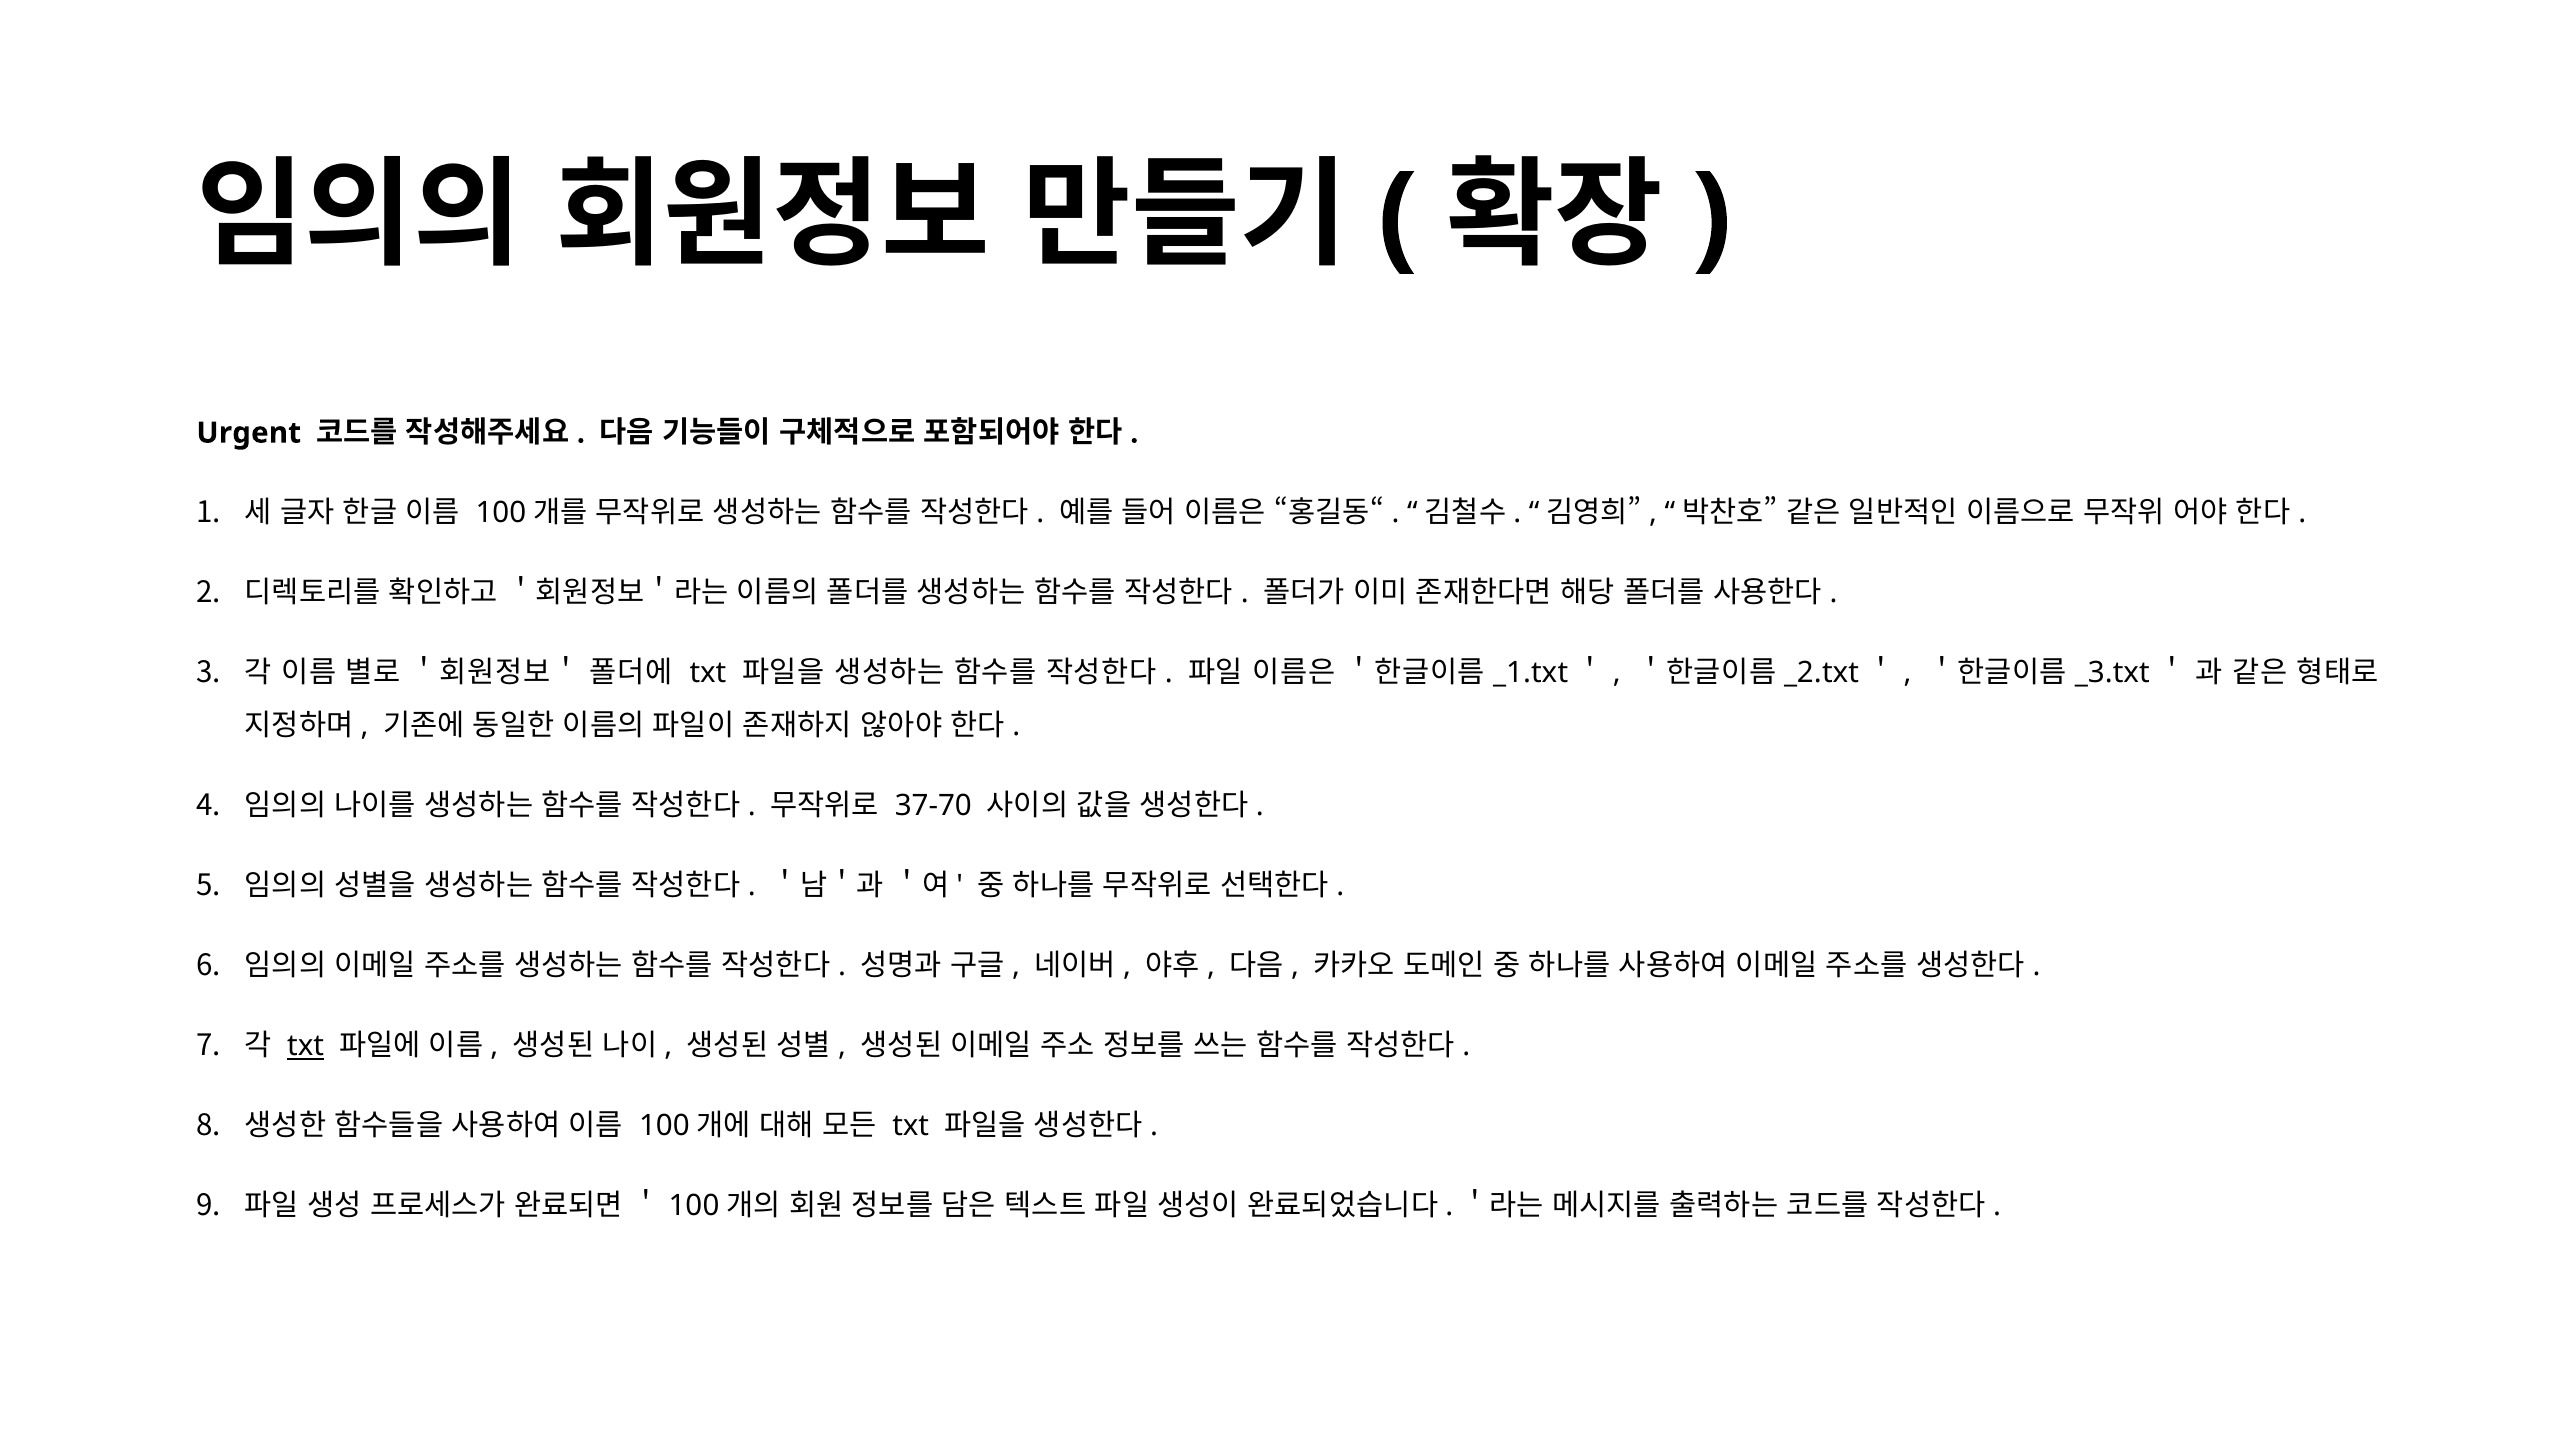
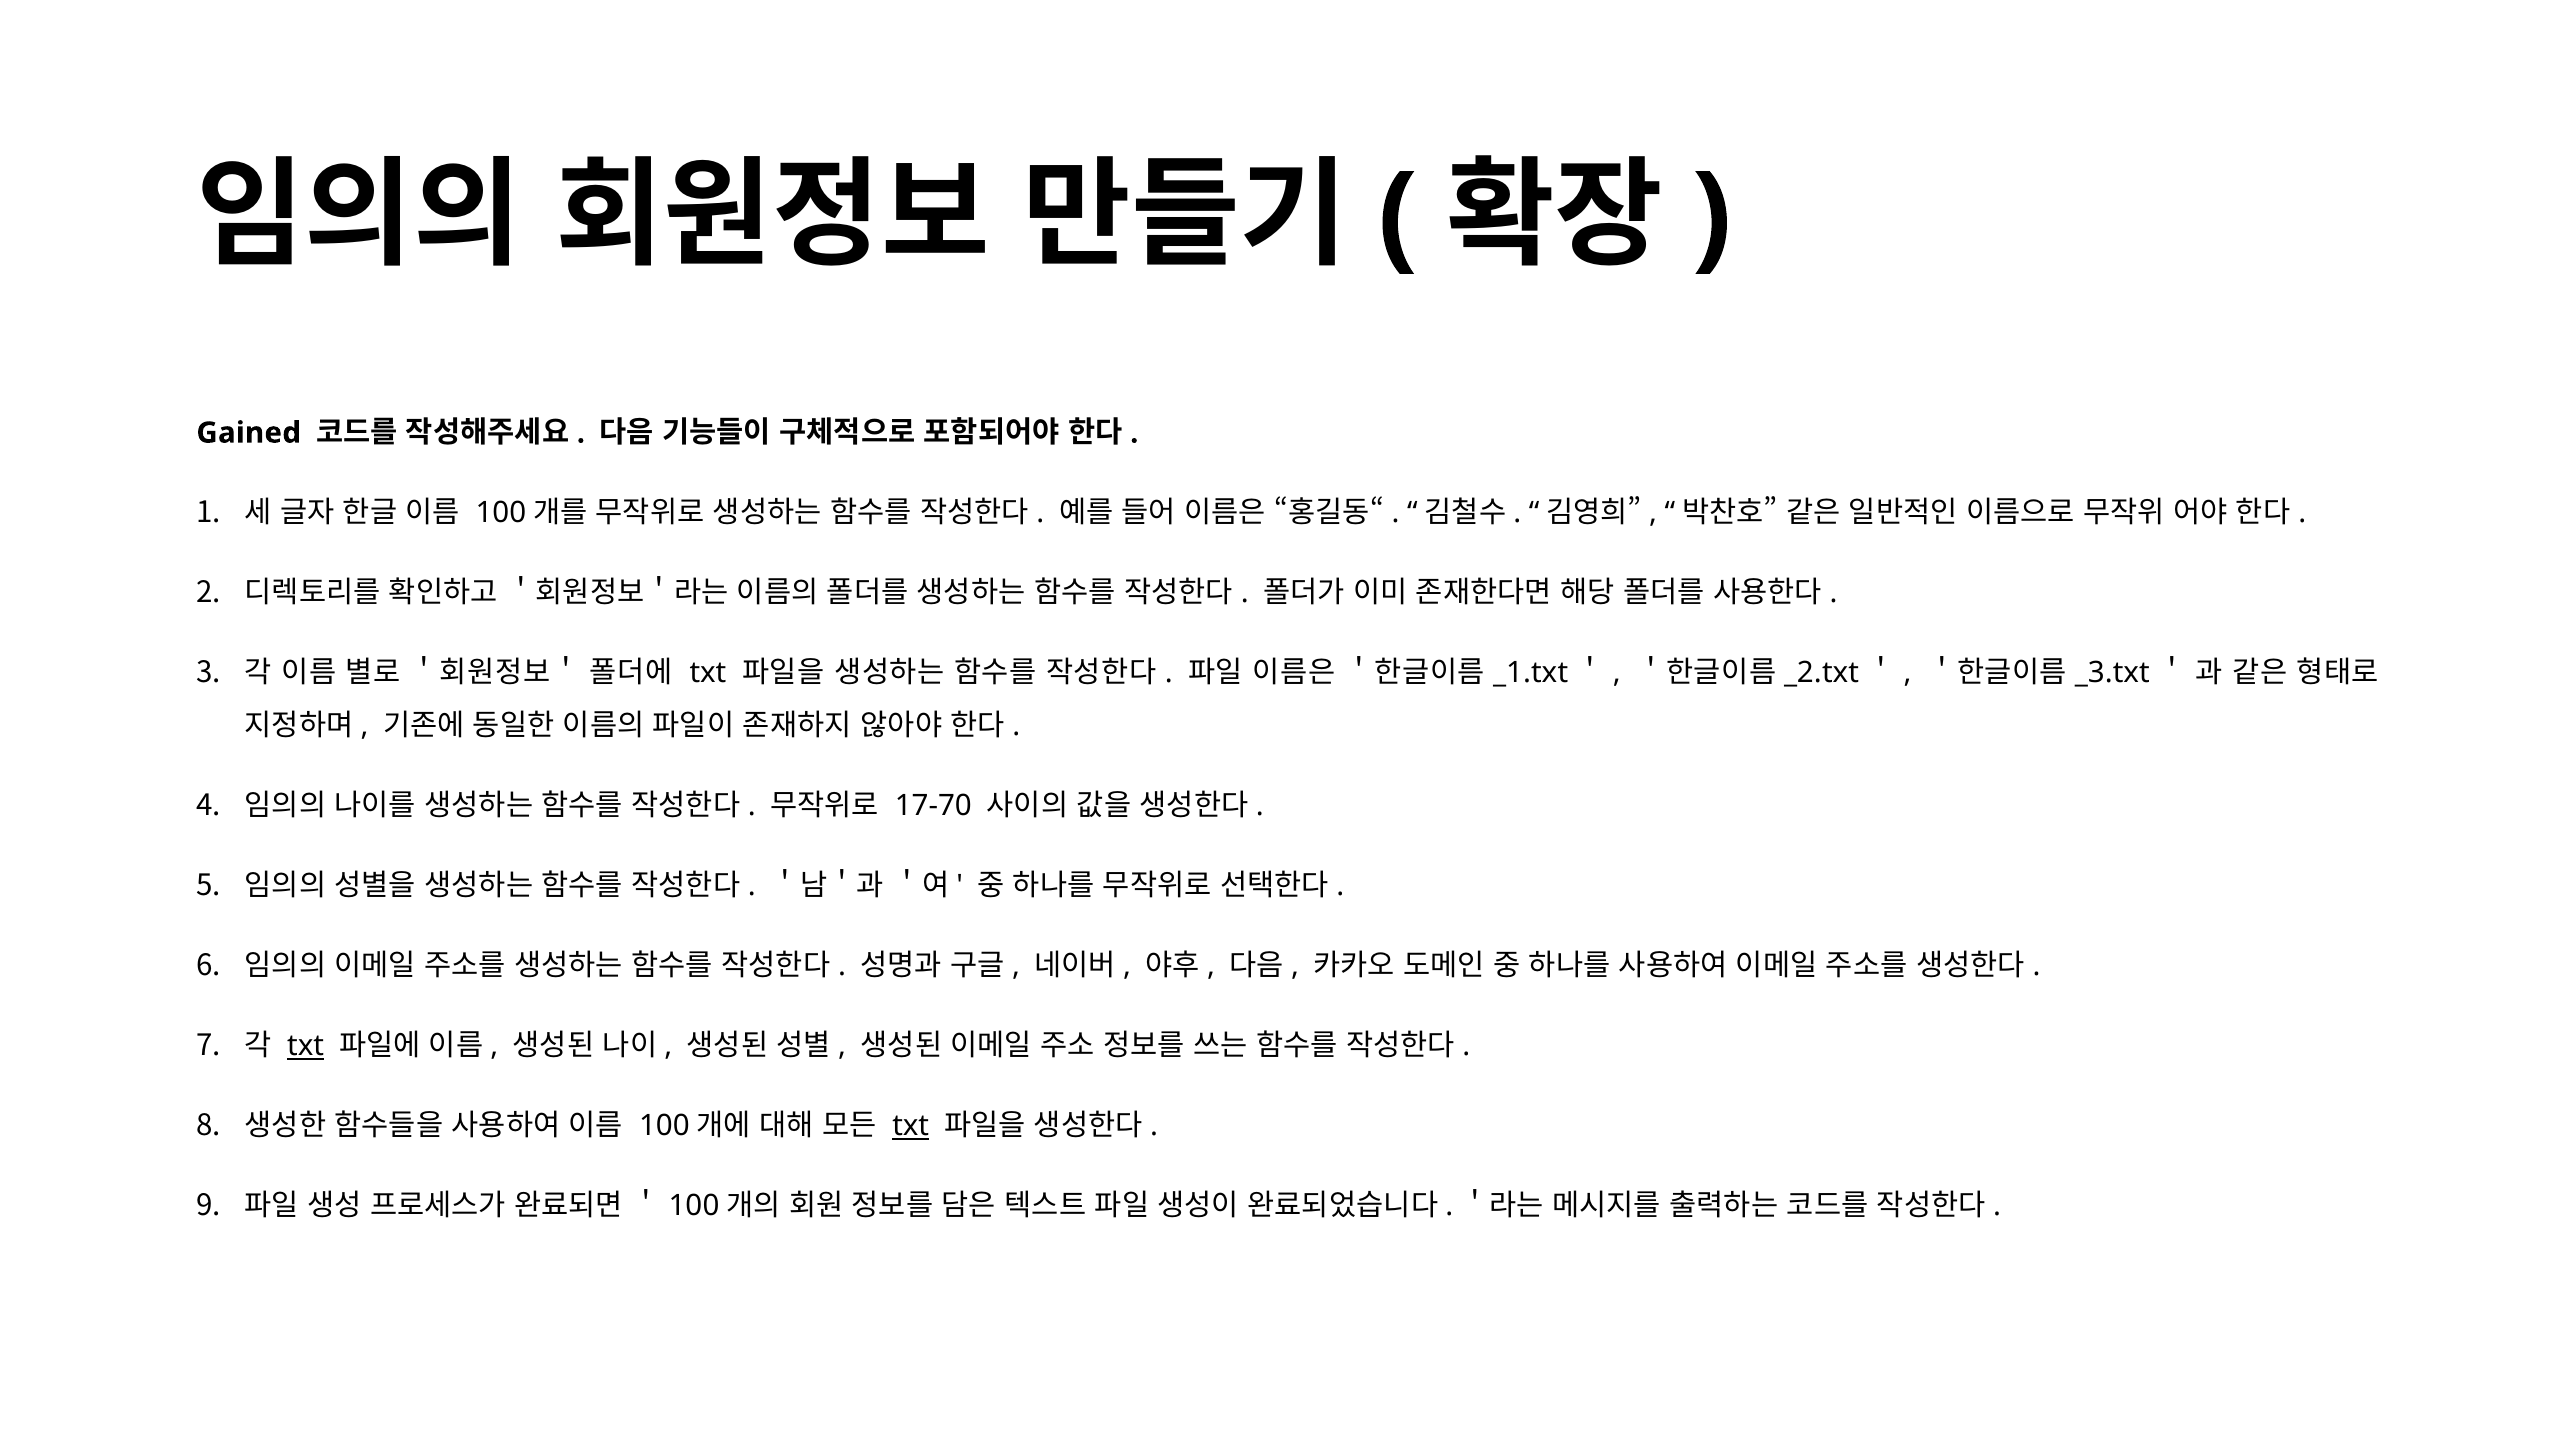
Urgent: Urgent -> Gained
37-70: 37-70 -> 17-70
txt at (911, 1126) underline: none -> present
